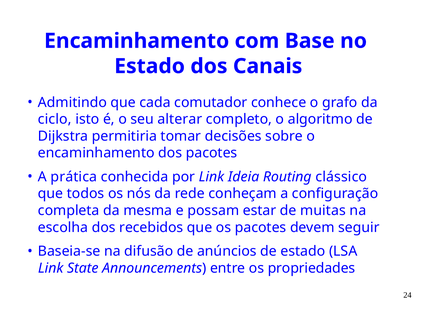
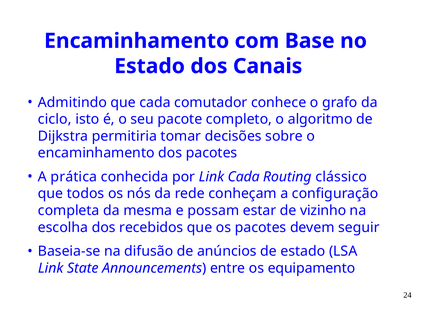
alterar: alterar -> pacote
Link Ideia: Ideia -> Cada
muitas: muitas -> vizinho
propriedades: propriedades -> equipamento
